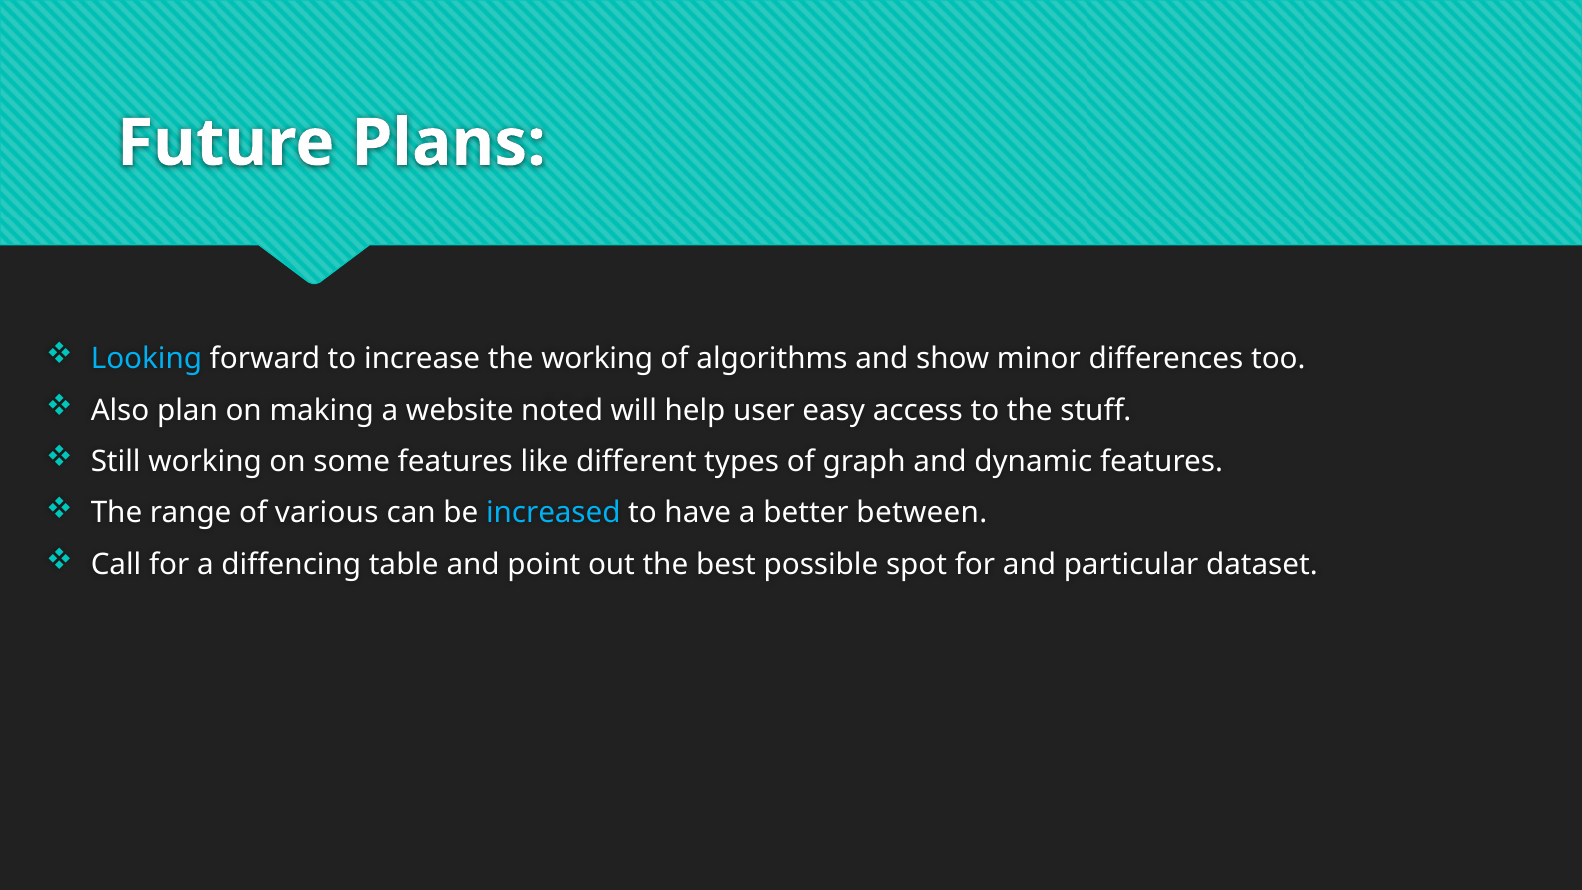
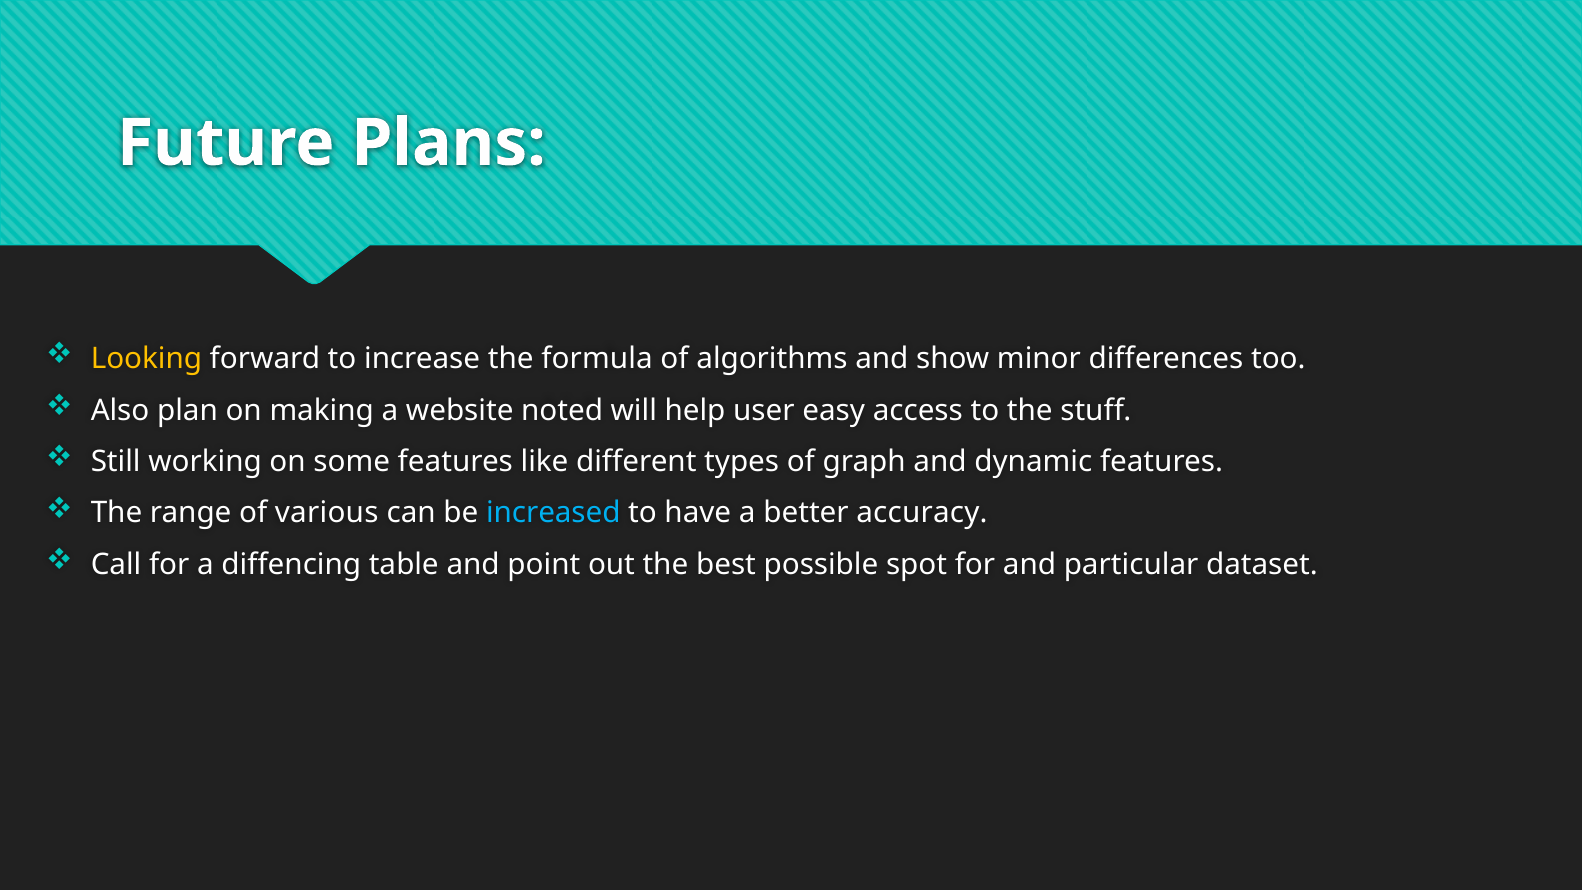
Looking colour: light blue -> yellow
the working: working -> formula
between: between -> accuracy
